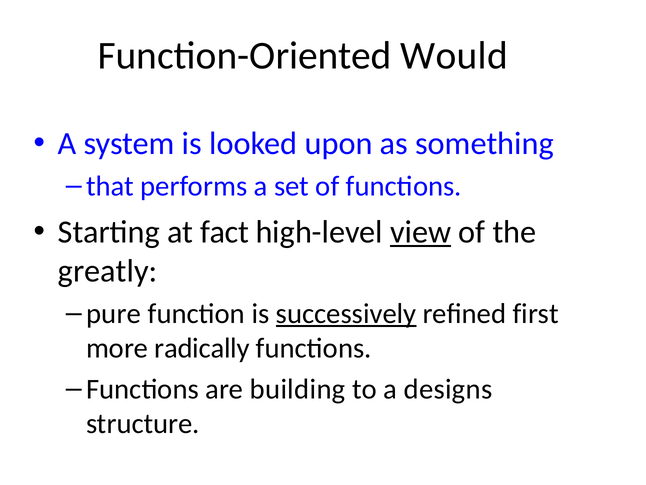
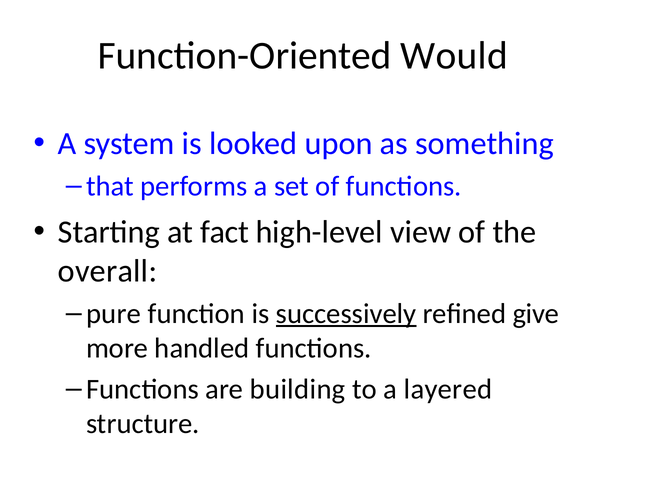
view underline: present -> none
greatly: greatly -> overall
first: first -> give
radically: radically -> handled
designs: designs -> layered
